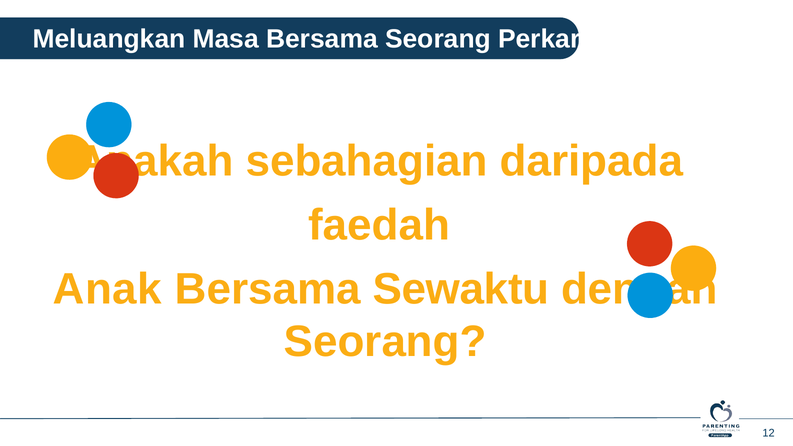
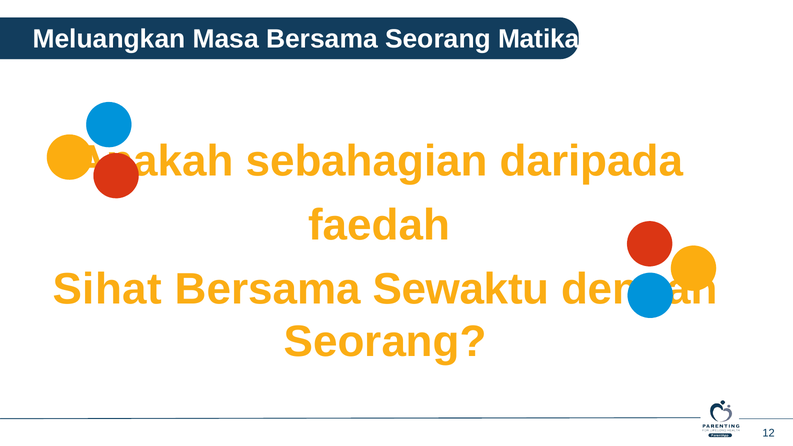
Perkara: Perkara -> Matikan
Anak at (107, 289): Anak -> Sihat
